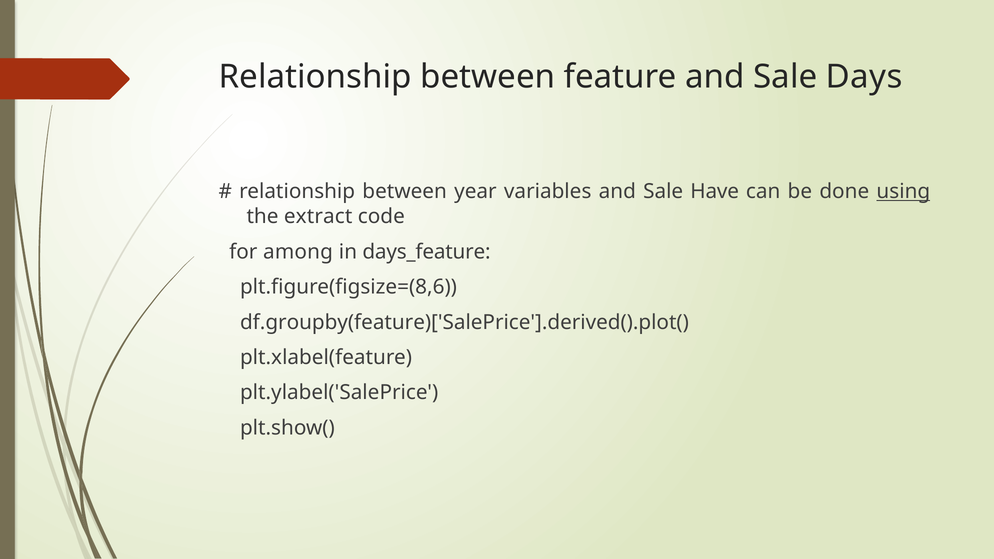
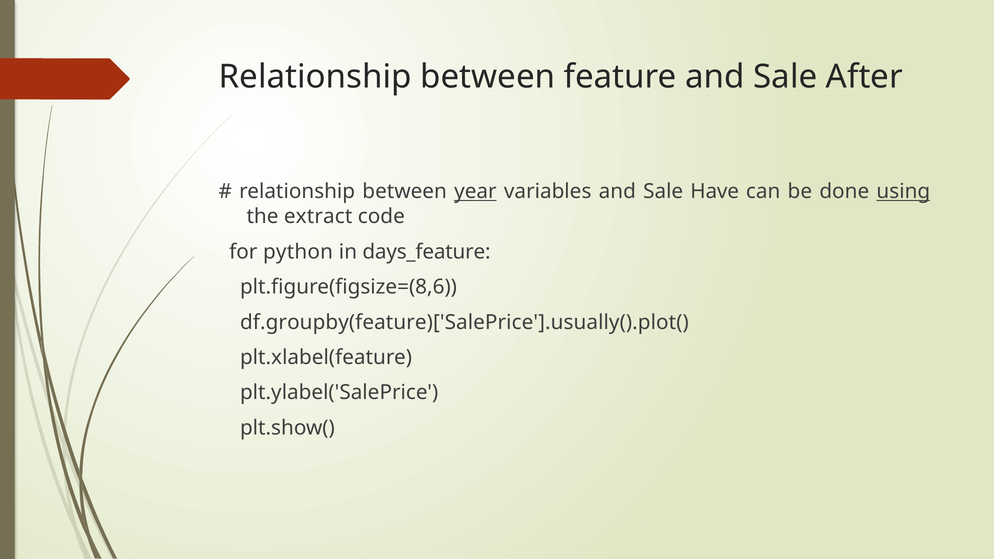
Days: Days -> After
year underline: none -> present
among: among -> python
df.groupby(feature)['SalePrice'].derived().plot(: df.groupby(feature)['SalePrice'].derived().plot( -> df.groupby(feature)['SalePrice'].usually().plot(
